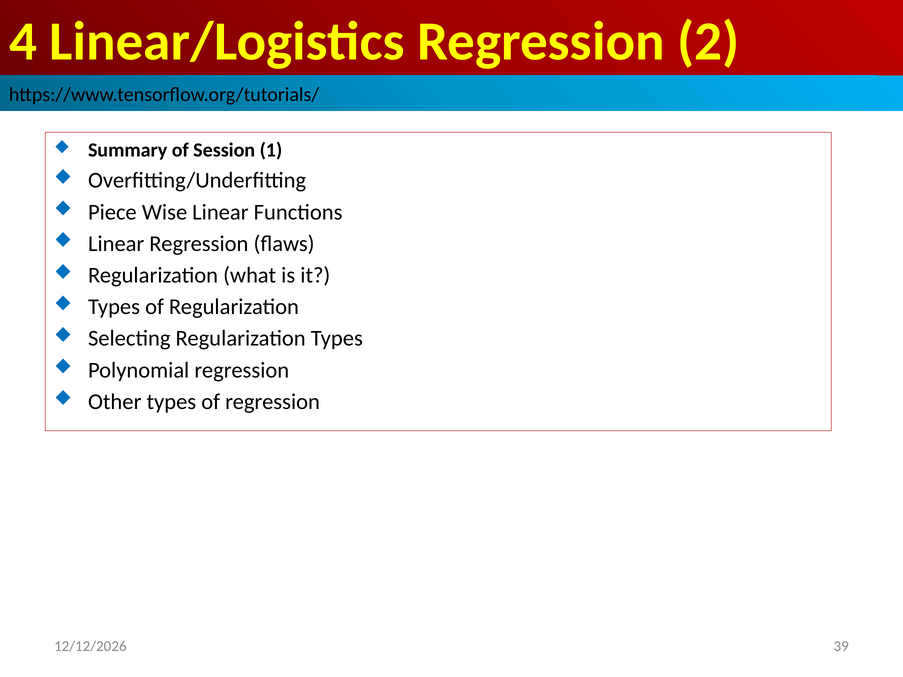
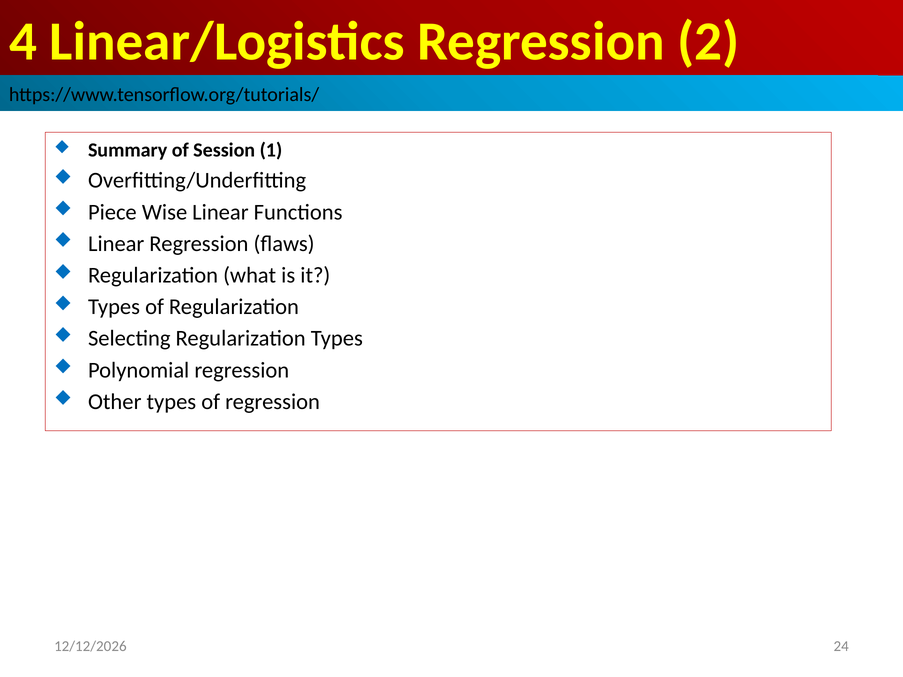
39: 39 -> 24
